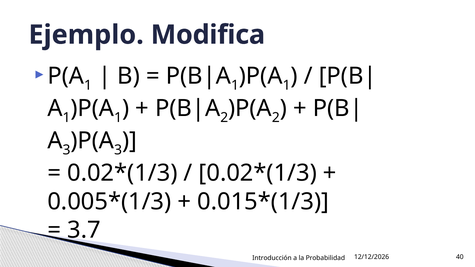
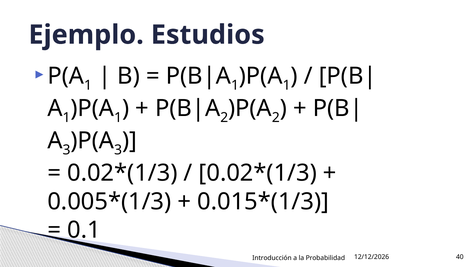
Modifica: Modifica -> Estudios
3.7: 3.7 -> 0.1
